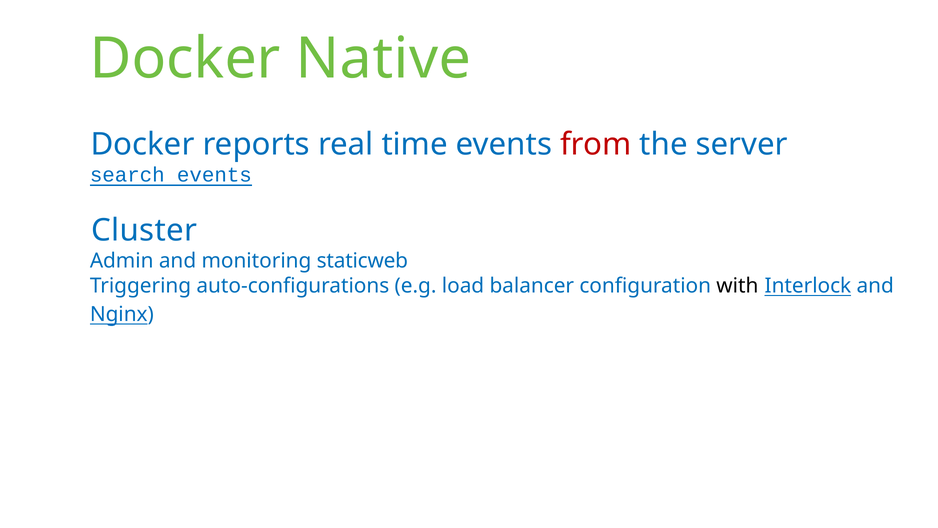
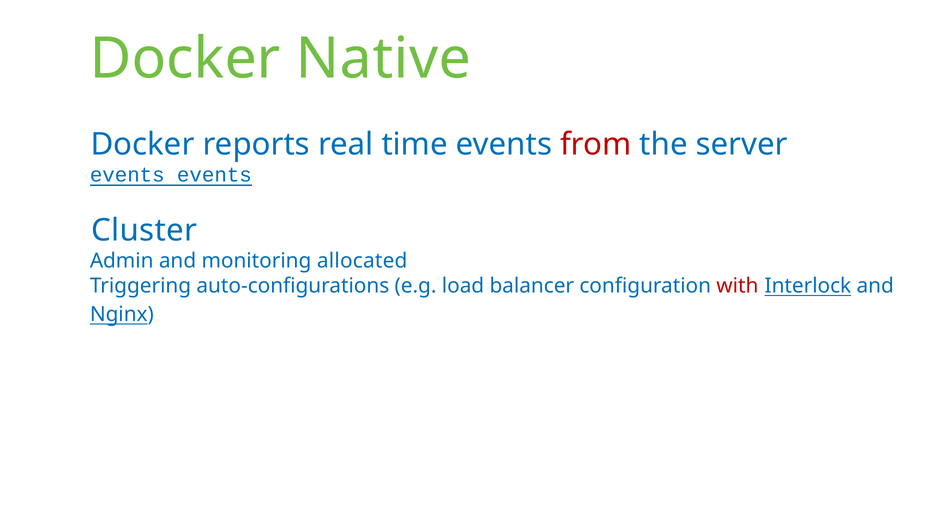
search at (127, 175): search -> events
staticweb: staticweb -> allocated
with colour: black -> red
